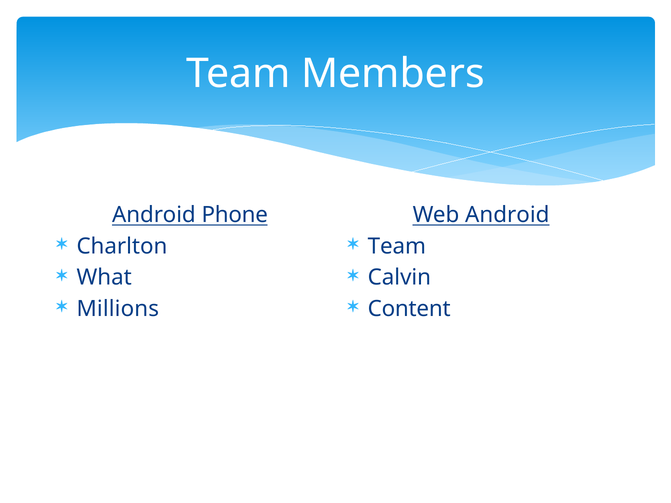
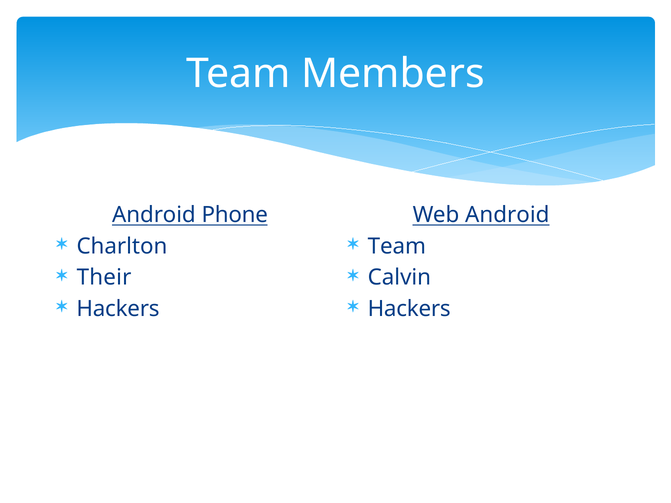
What: What -> Their
Millions at (118, 309): Millions -> Hackers
Content at (409, 309): Content -> Hackers
